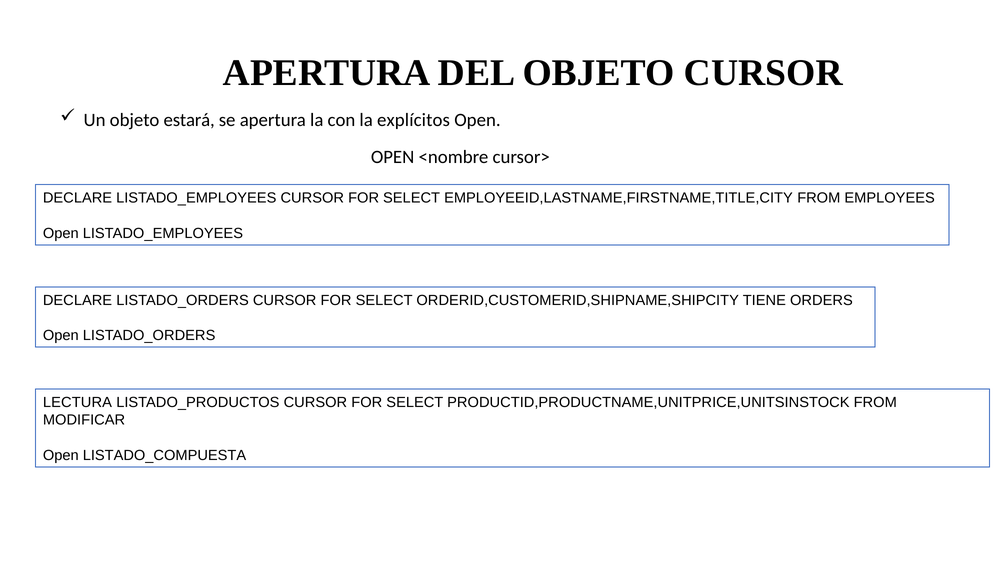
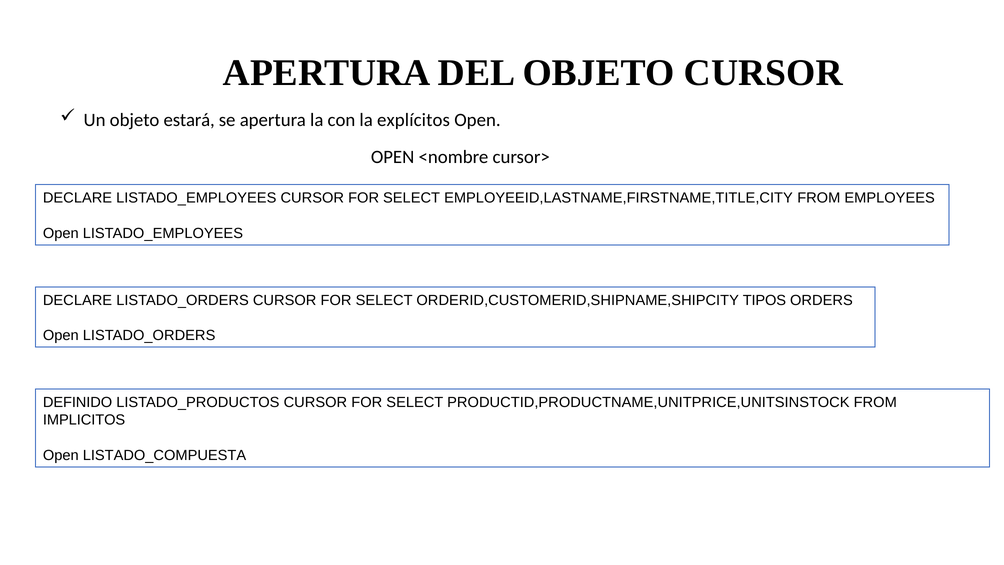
TIENE: TIENE -> TIPOS
LECTURA: LECTURA -> DEFINIDO
MODIFICAR: MODIFICAR -> IMPLICITOS
